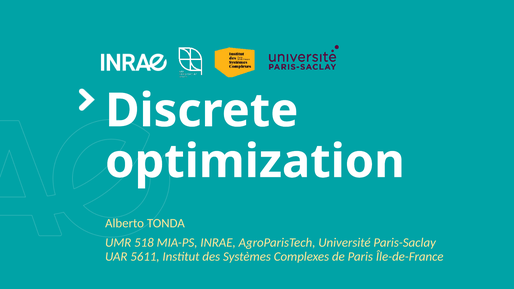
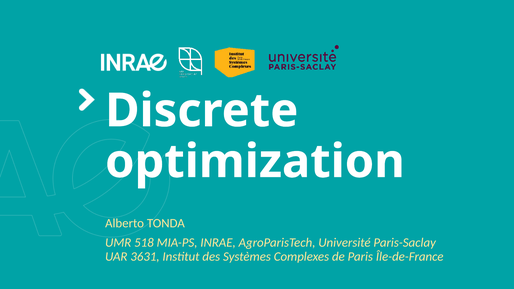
5611: 5611 -> 3631
